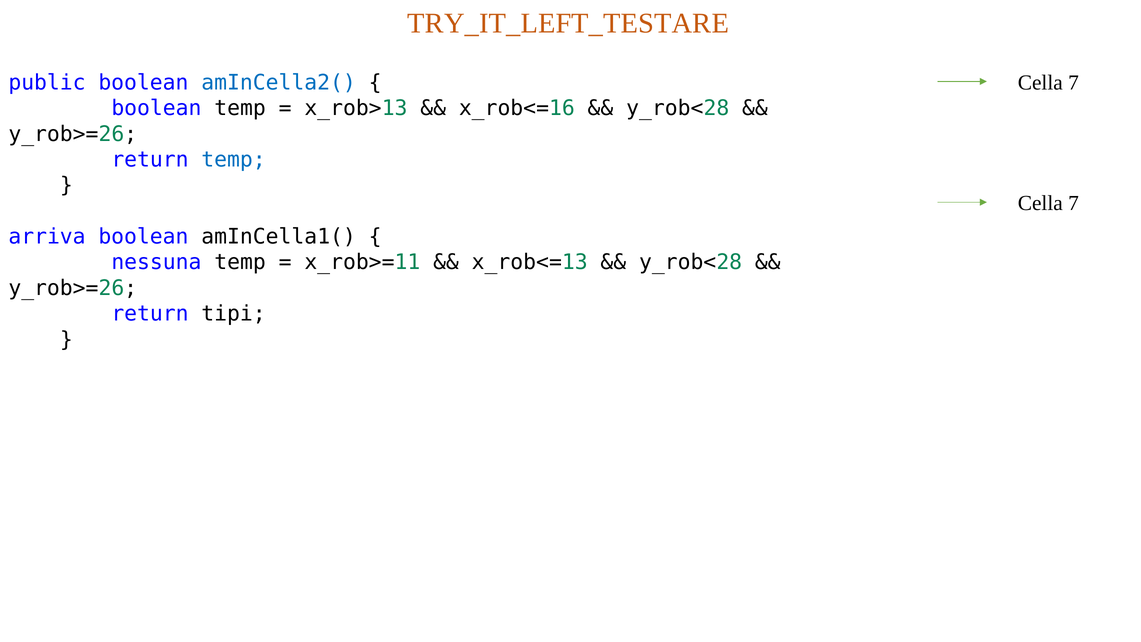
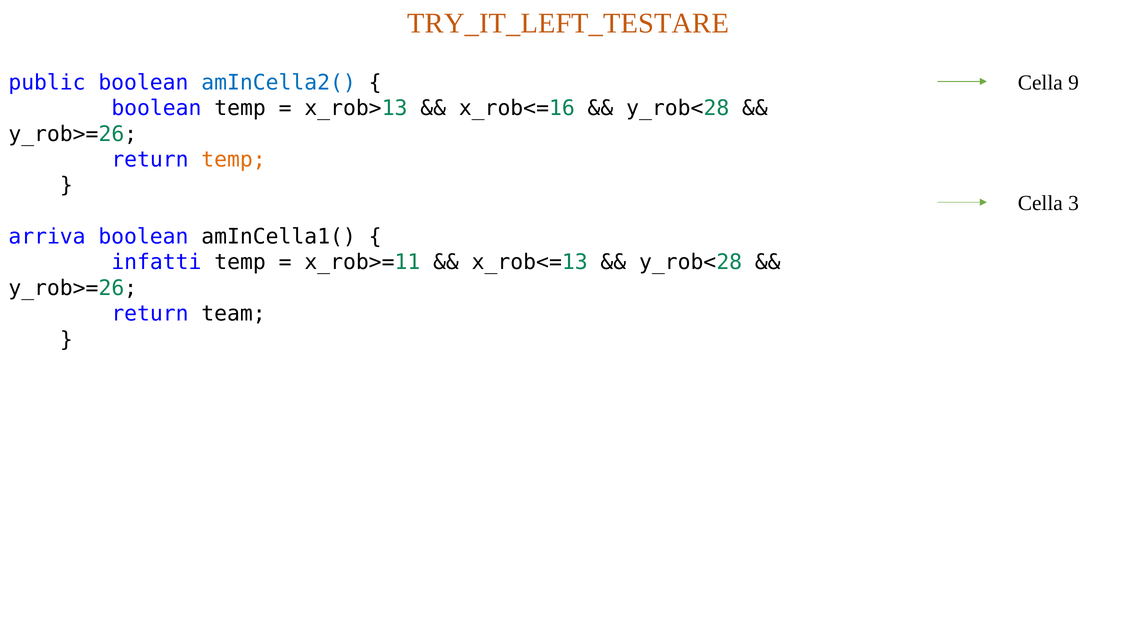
7 at (1074, 83): 7 -> 9
temp at (234, 160) colour: blue -> orange
7 at (1074, 203): 7 -> 3
nessuna: nessuna -> infatti
tipi: tipi -> team
